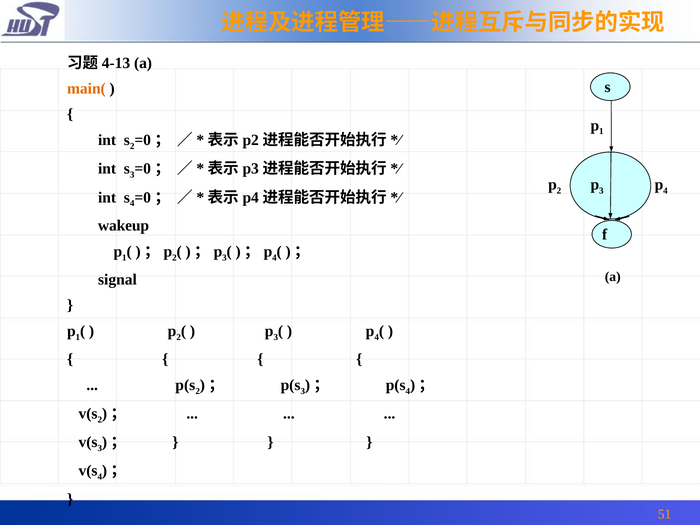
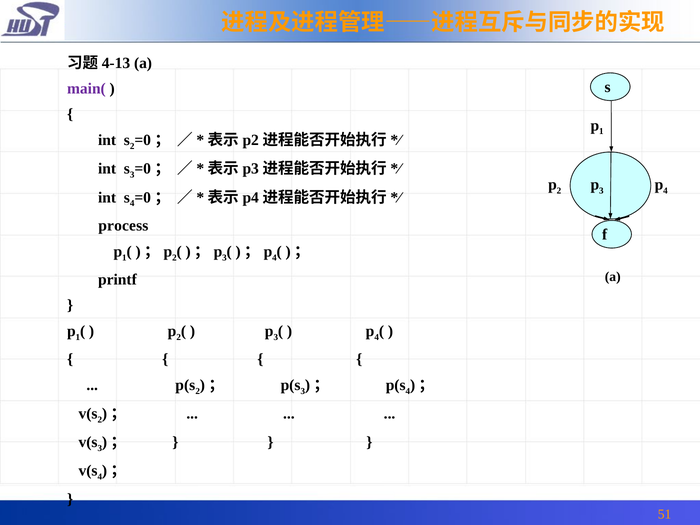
main( colour: orange -> purple
wakeup: wakeup -> process
signal: signal -> printf
